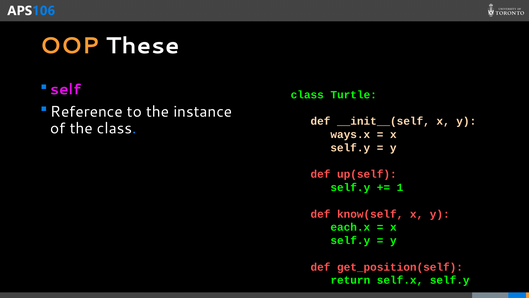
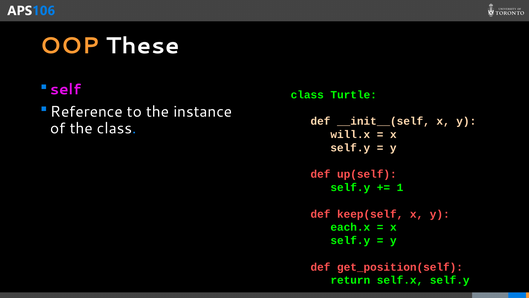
ways.x: ways.x -> will.x
know(self: know(self -> keep(self
